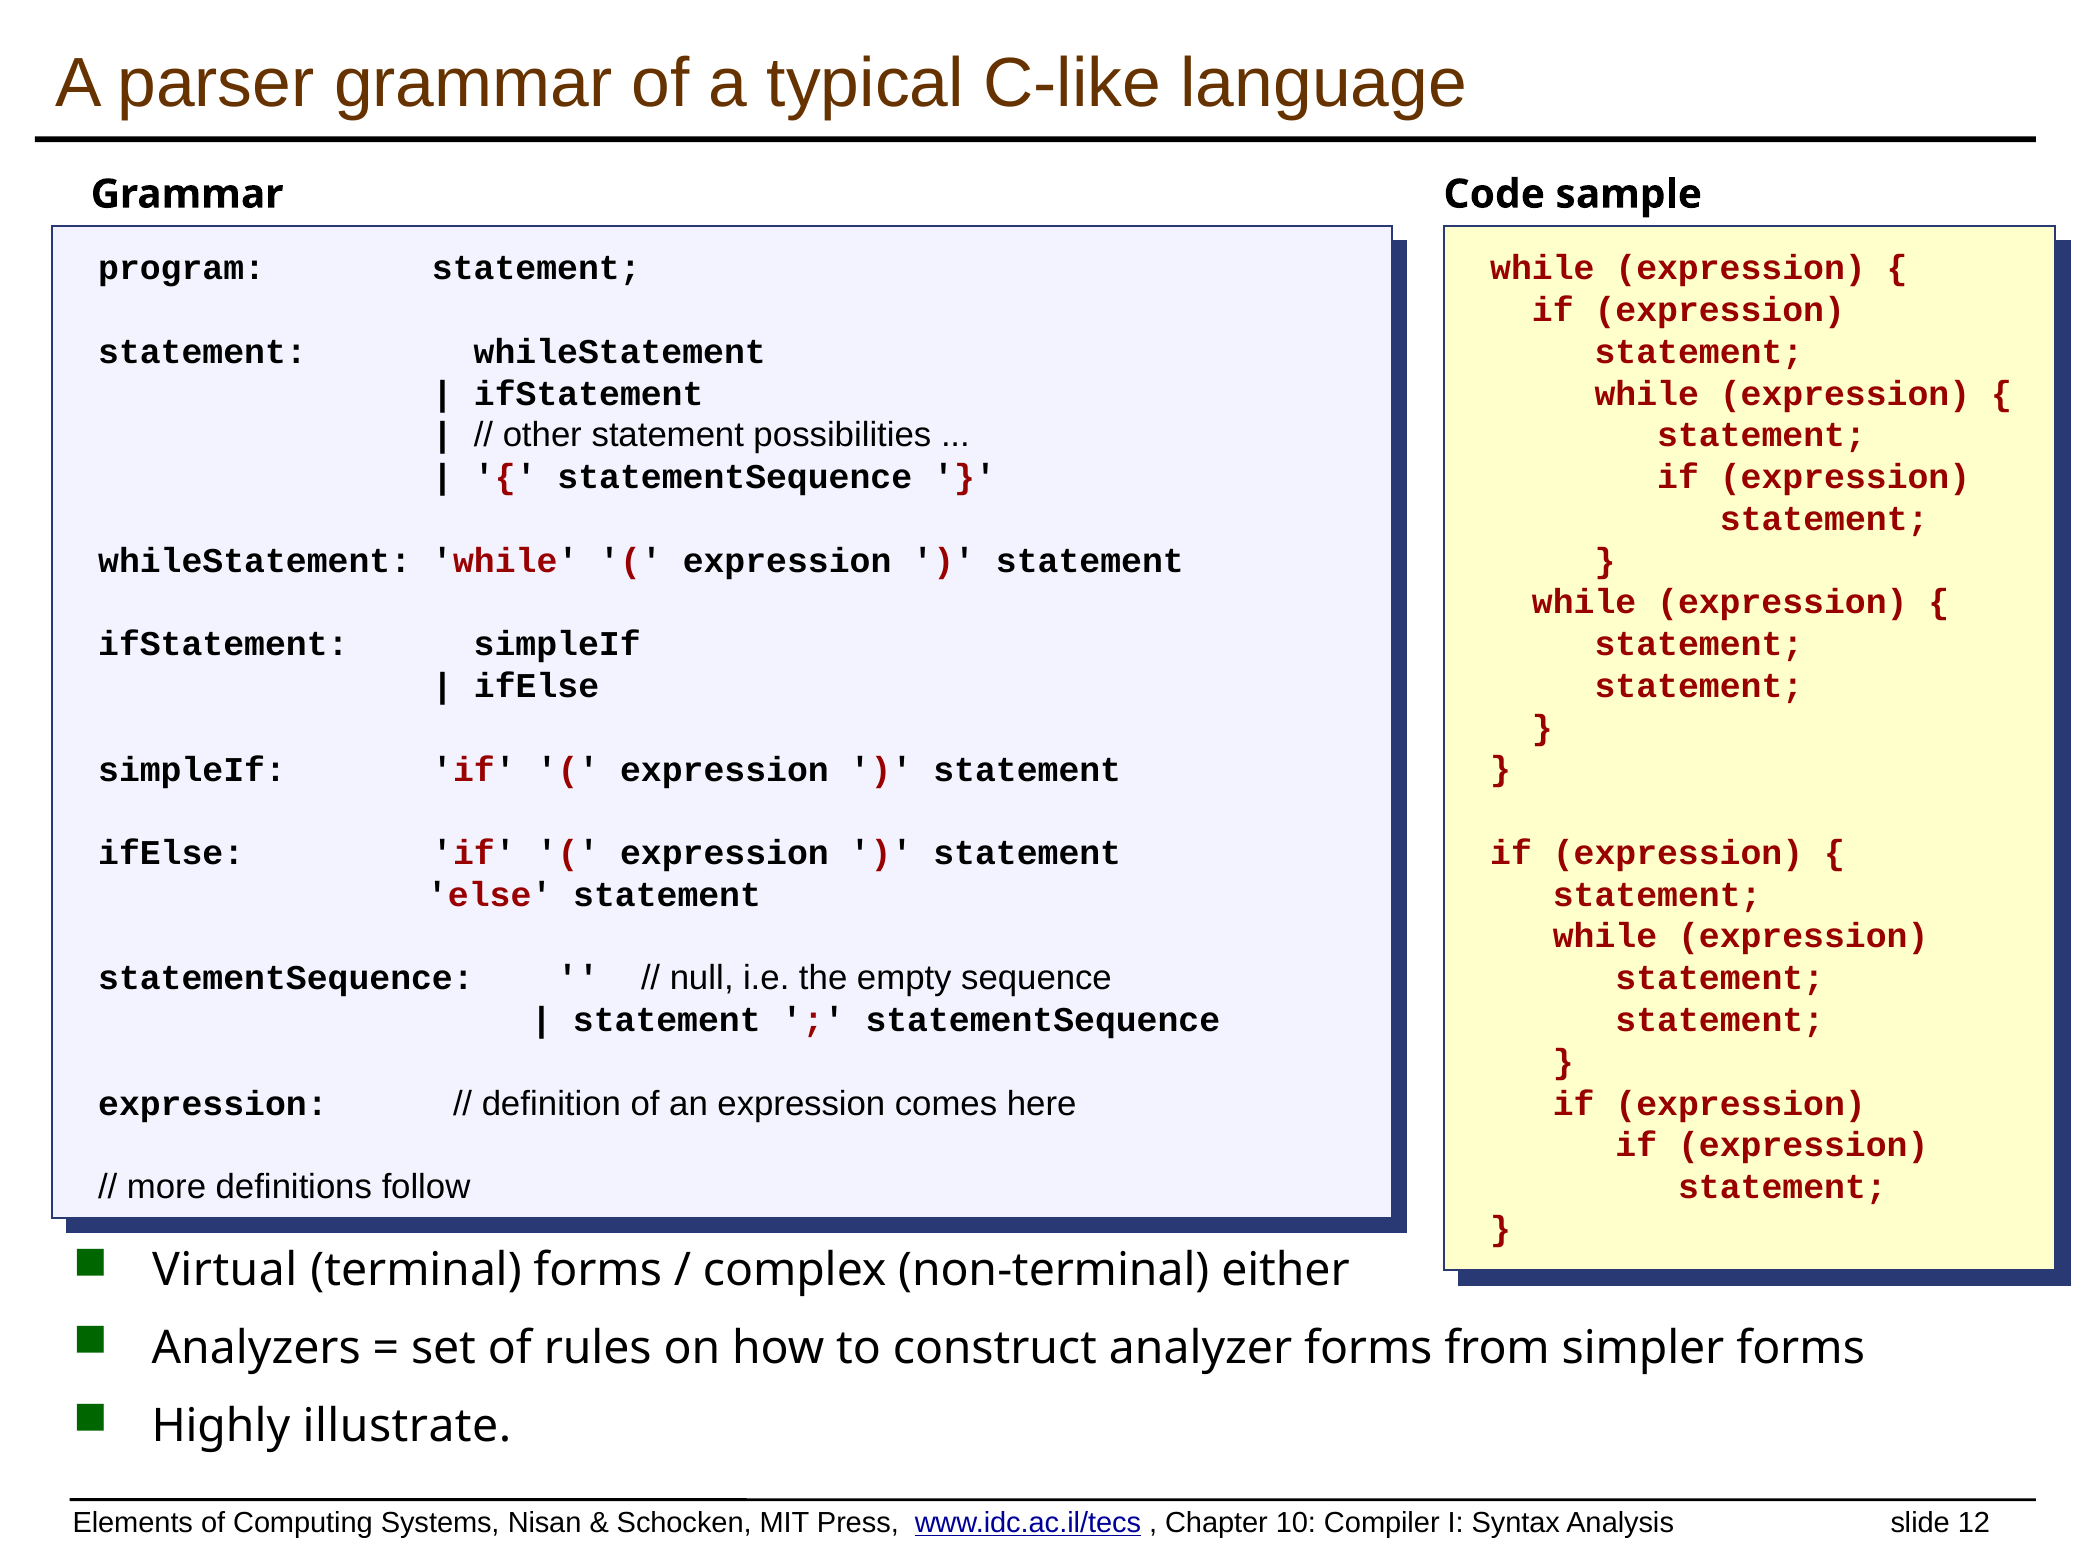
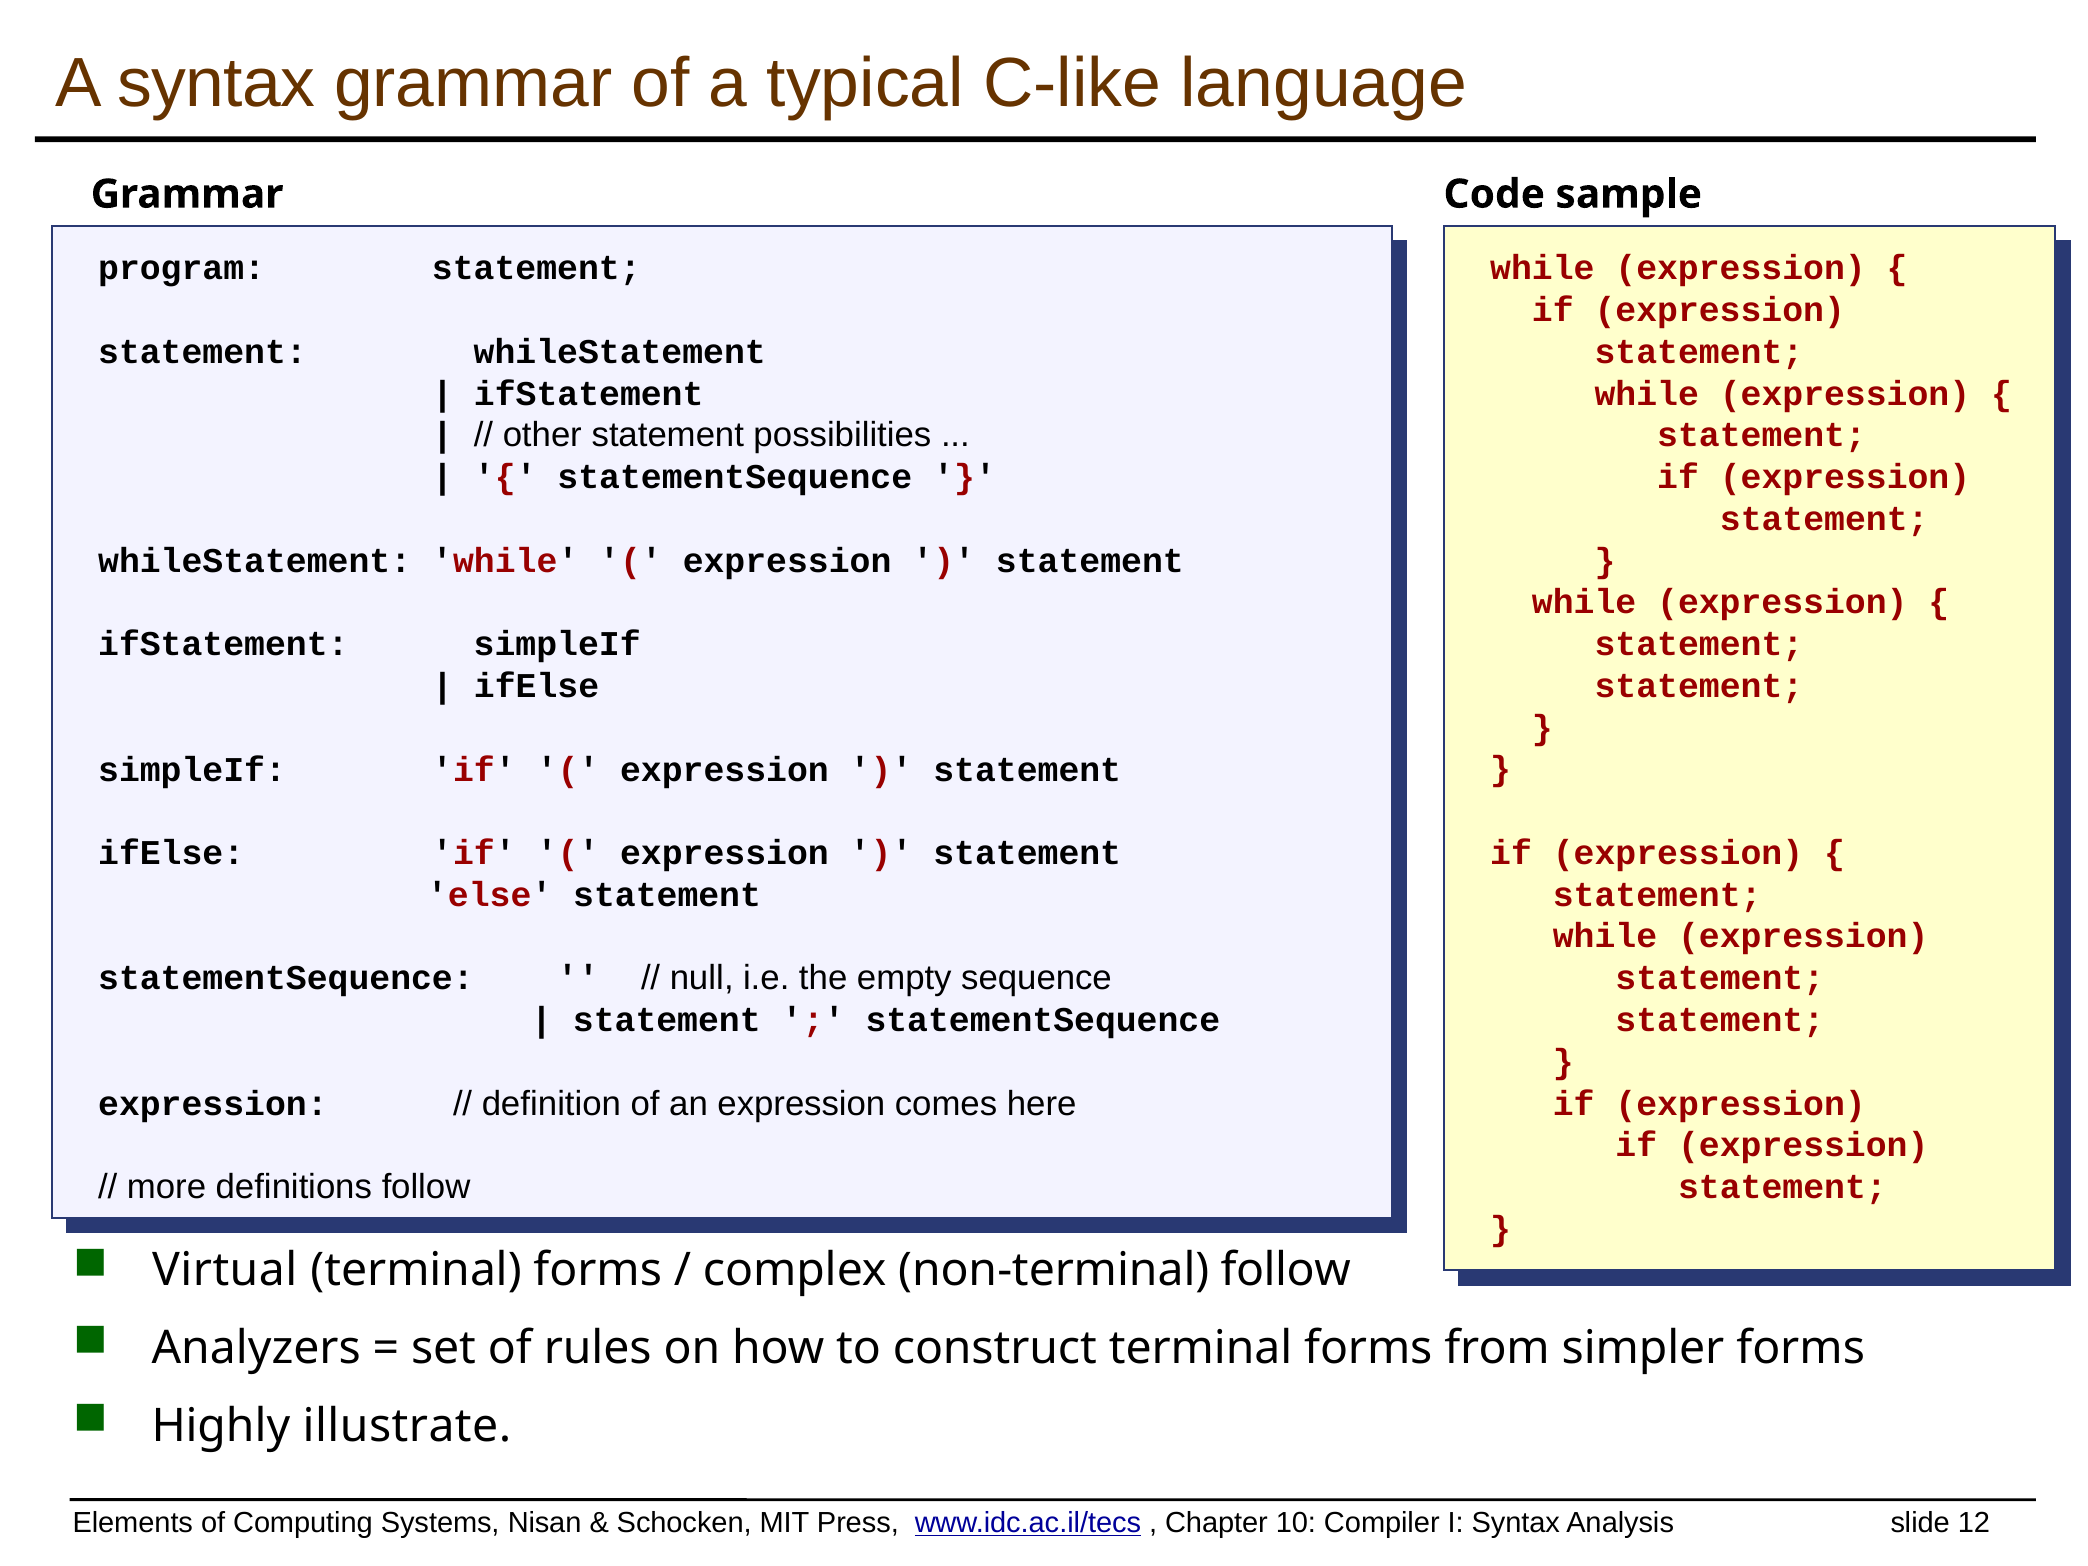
A parser: parser -> syntax
non-terminal either: either -> follow
construct analyzer: analyzer -> terminal
